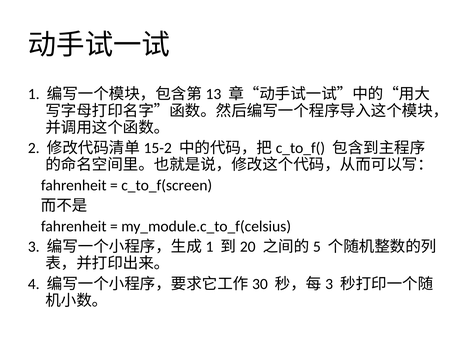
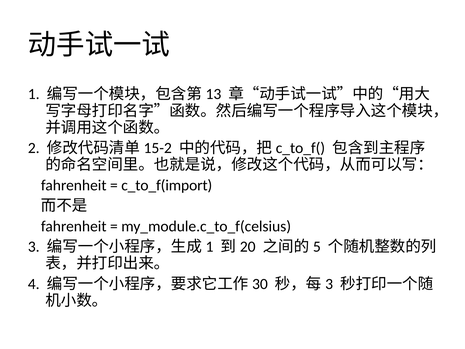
c_to_f(screen: c_to_f(screen -> c_to_f(import
